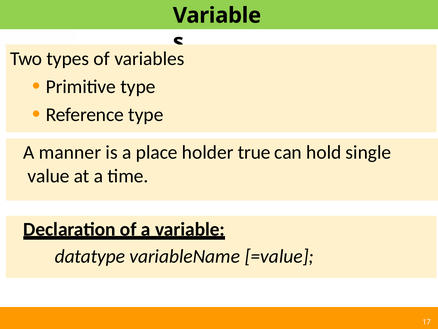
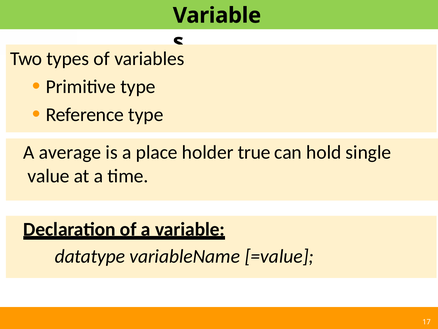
manner: manner -> average
